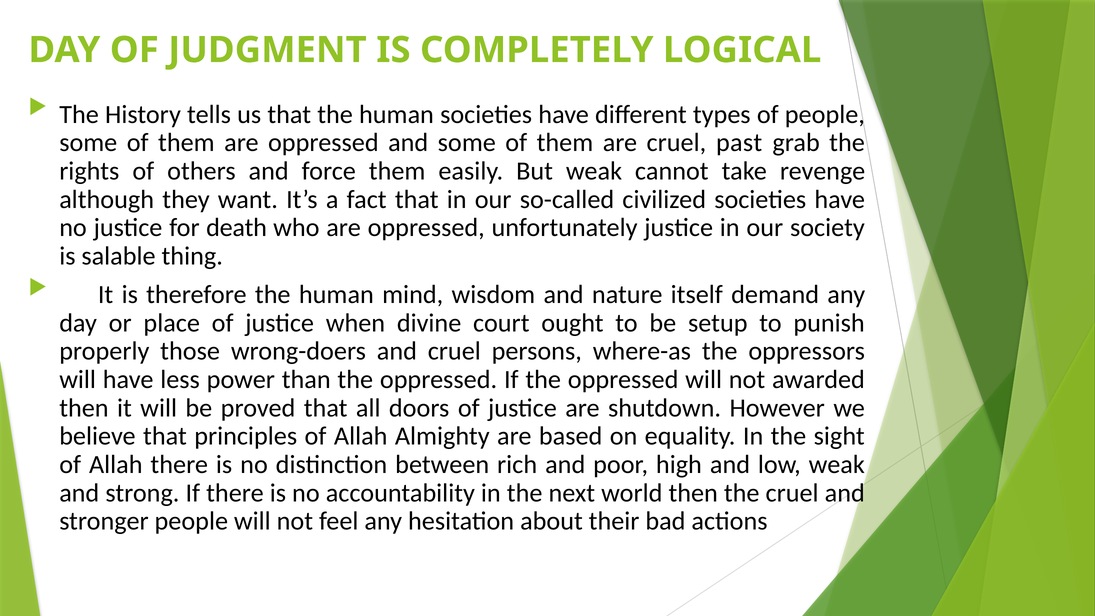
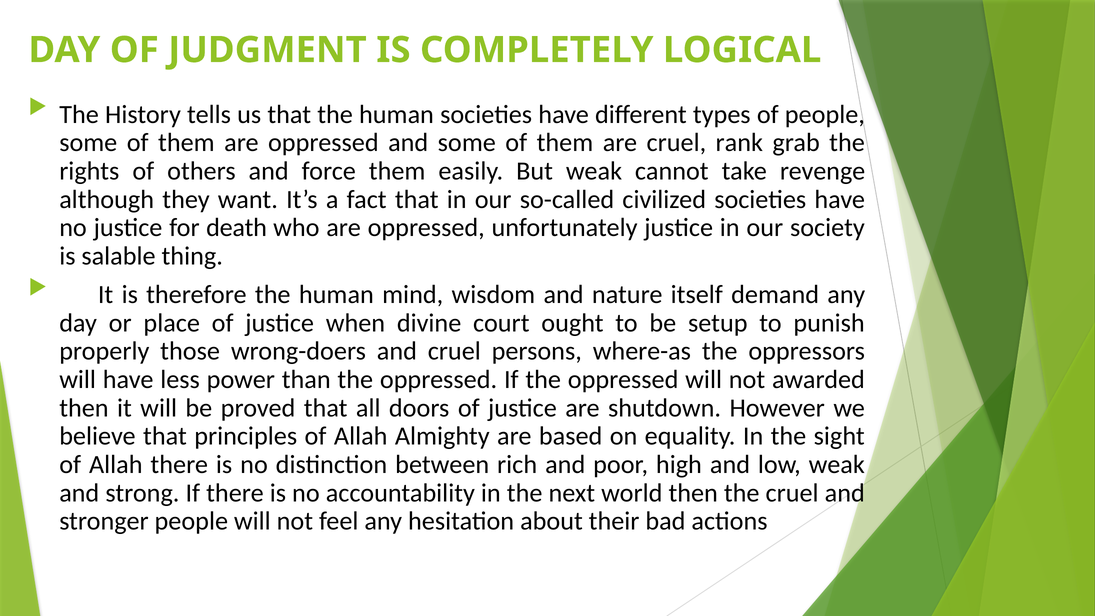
past: past -> rank
